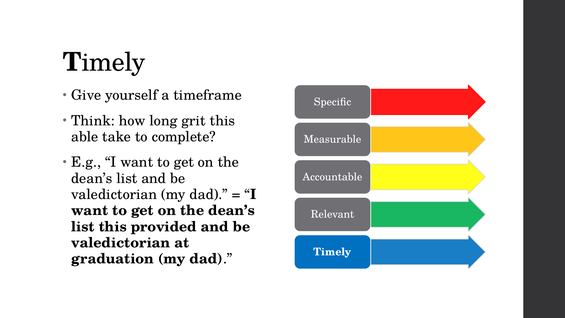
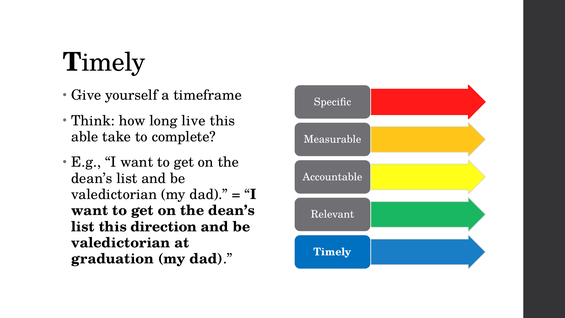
grit: grit -> live
provided: provided -> direction
